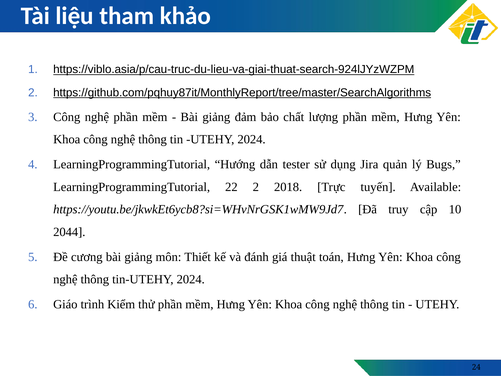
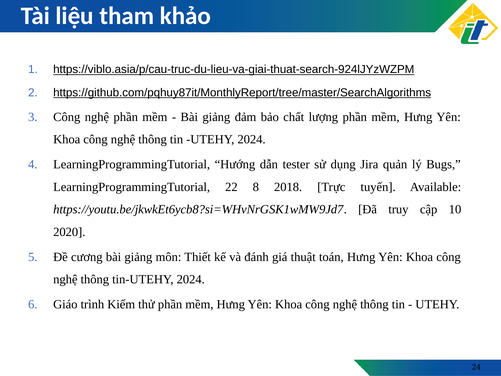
22 2: 2 -> 8
2044: 2044 -> 2020
